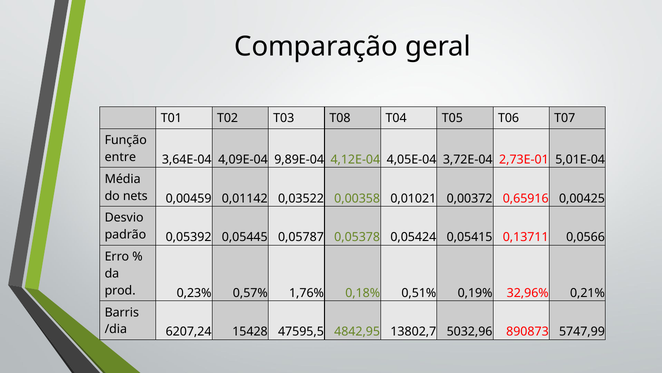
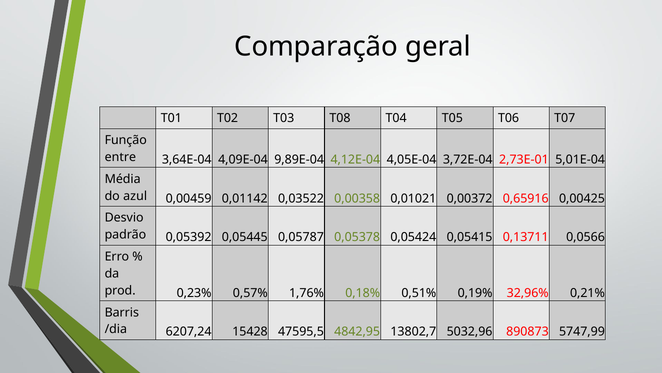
nets: nets -> azul
